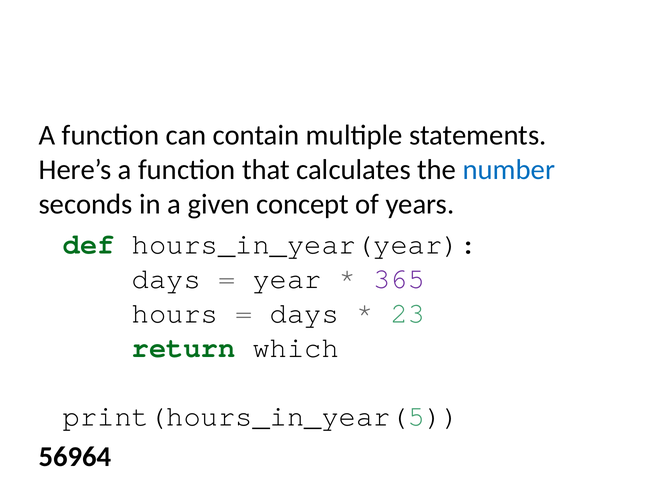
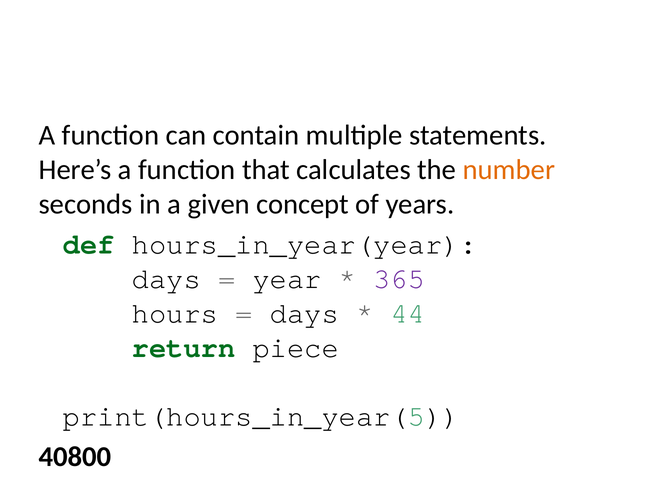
number colour: blue -> orange
23: 23 -> 44
which: which -> piece
56964: 56964 -> 40800
